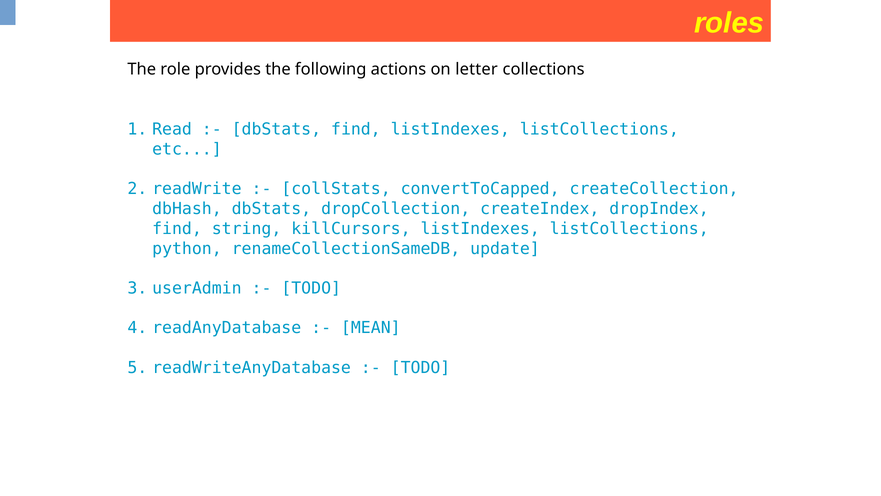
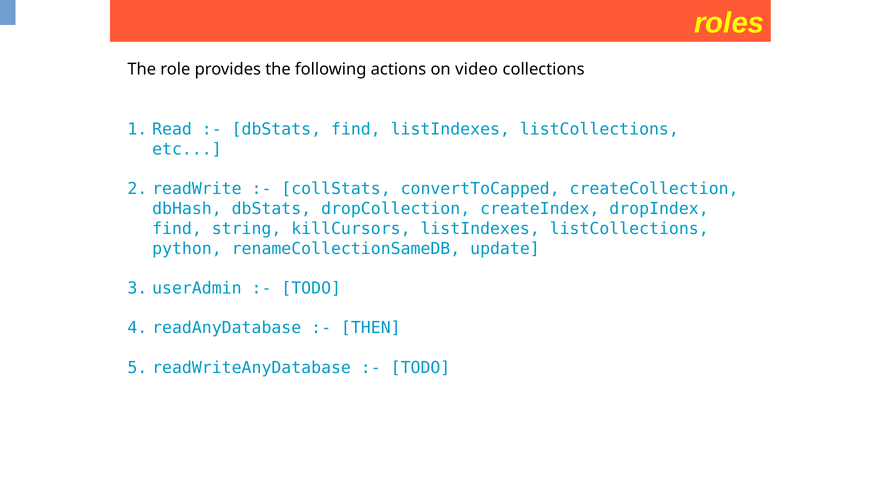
letter: letter -> video
MEAN: MEAN -> THEN
